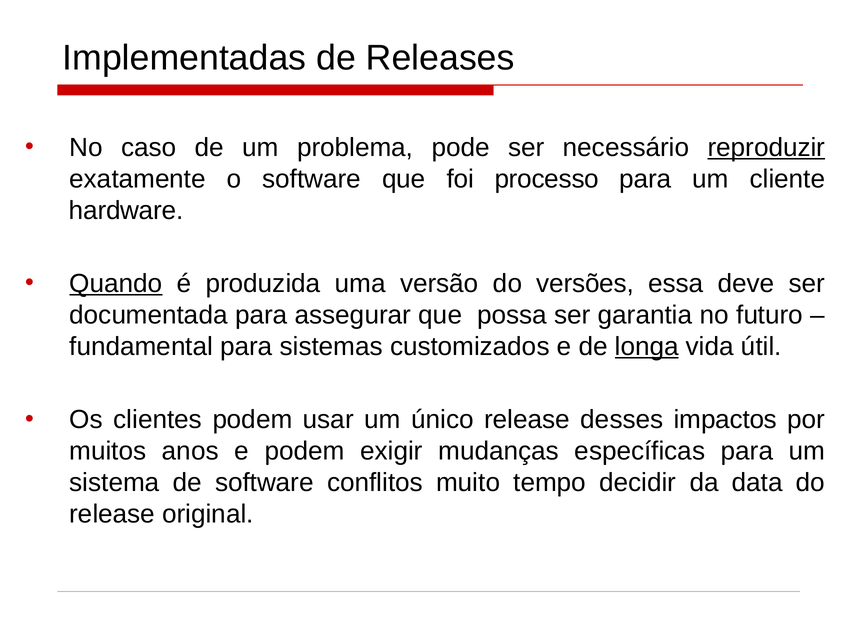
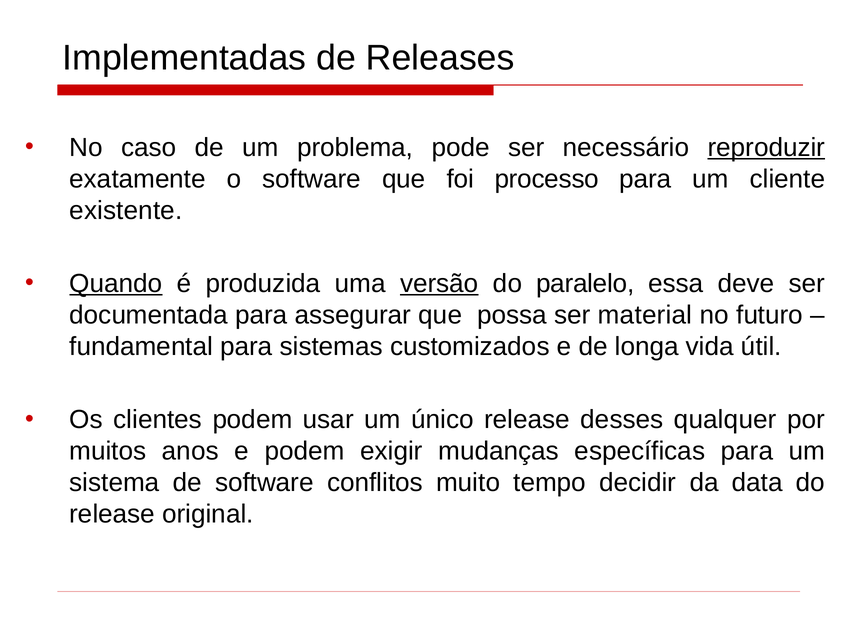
hardware: hardware -> existente
versão underline: none -> present
versões: versões -> paralelo
garantia: garantia -> material
longa underline: present -> none
impactos: impactos -> qualquer
